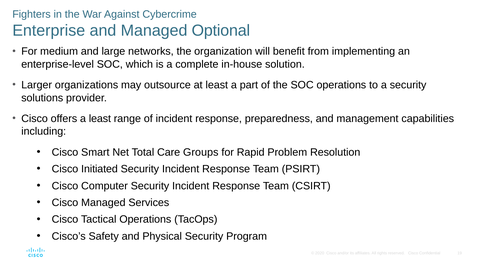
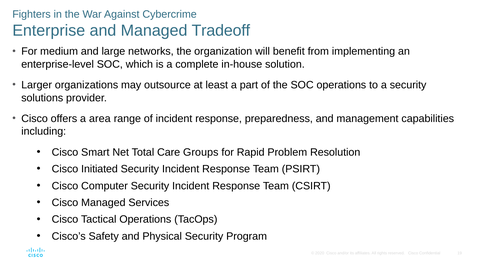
Optional: Optional -> Tradeoff
a least: least -> area
